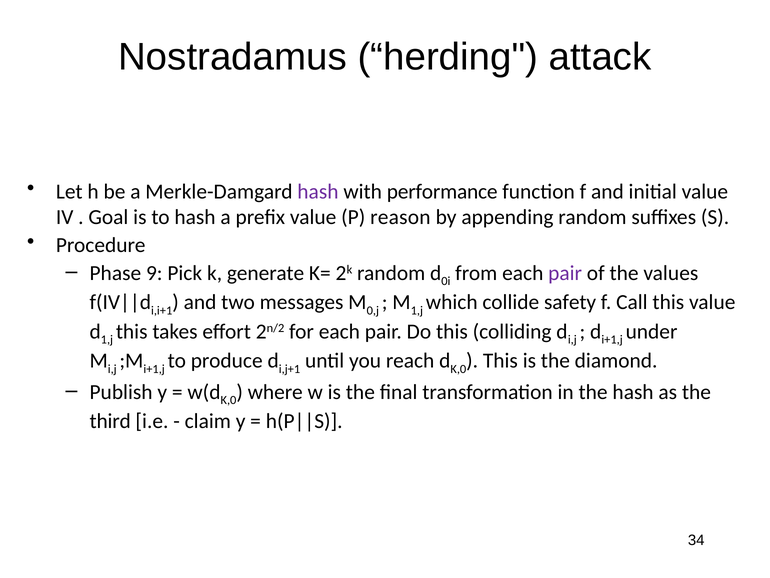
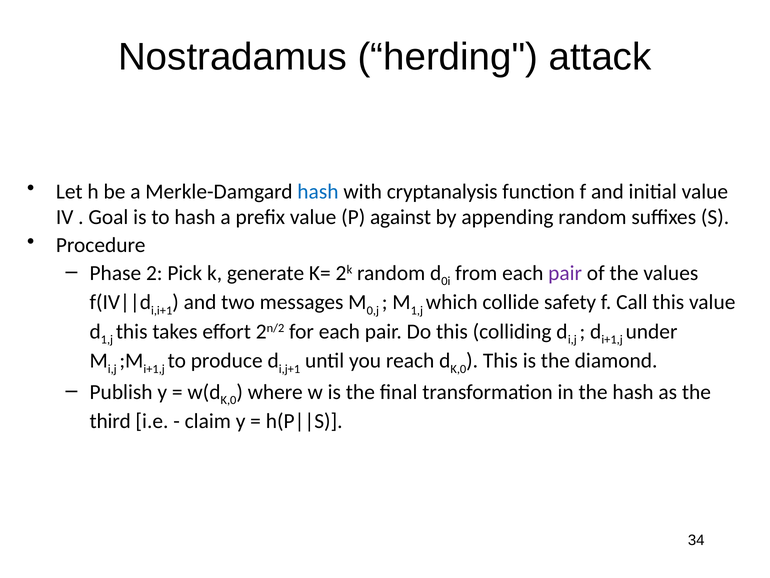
hash at (318, 191) colour: purple -> blue
performance: performance -> cryptanalysis
reason: reason -> against
9: 9 -> 2
